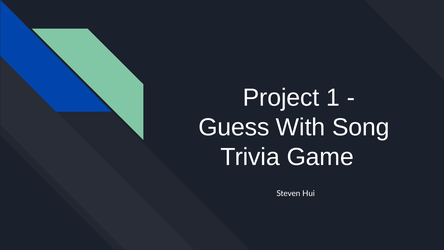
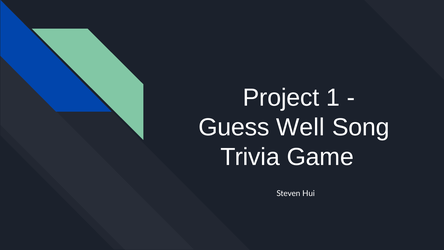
With: With -> Well
